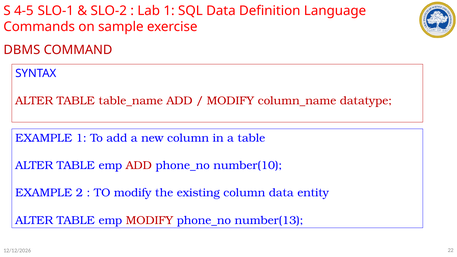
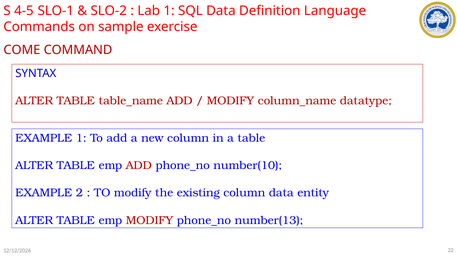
DBMS: DBMS -> COME
